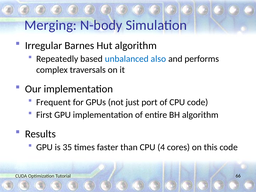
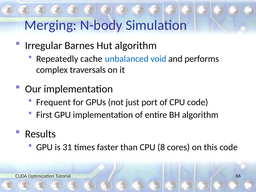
based: based -> cache
also: also -> void
35: 35 -> 31
4: 4 -> 8
